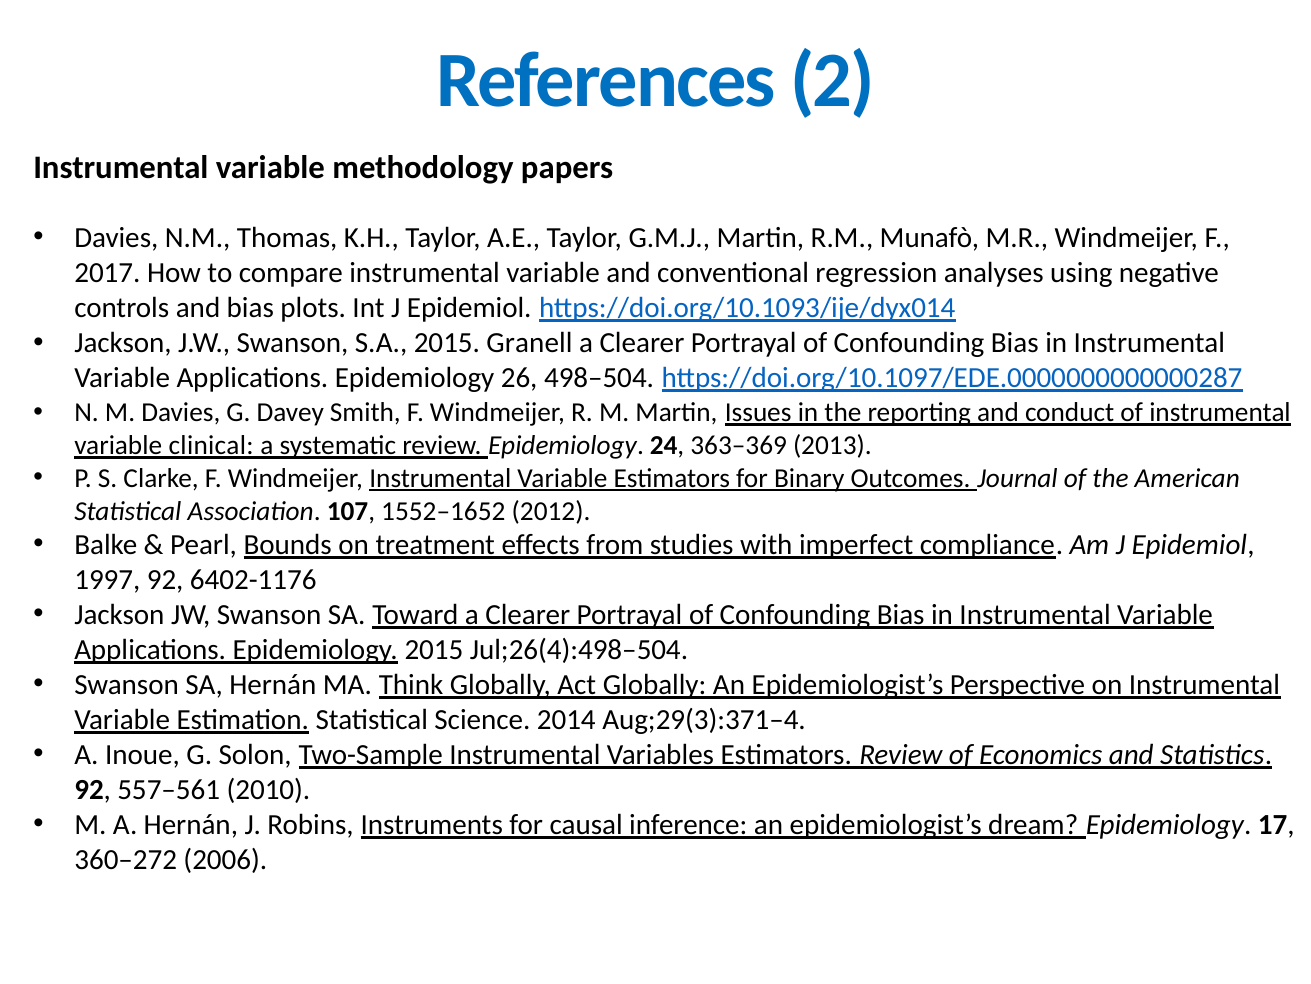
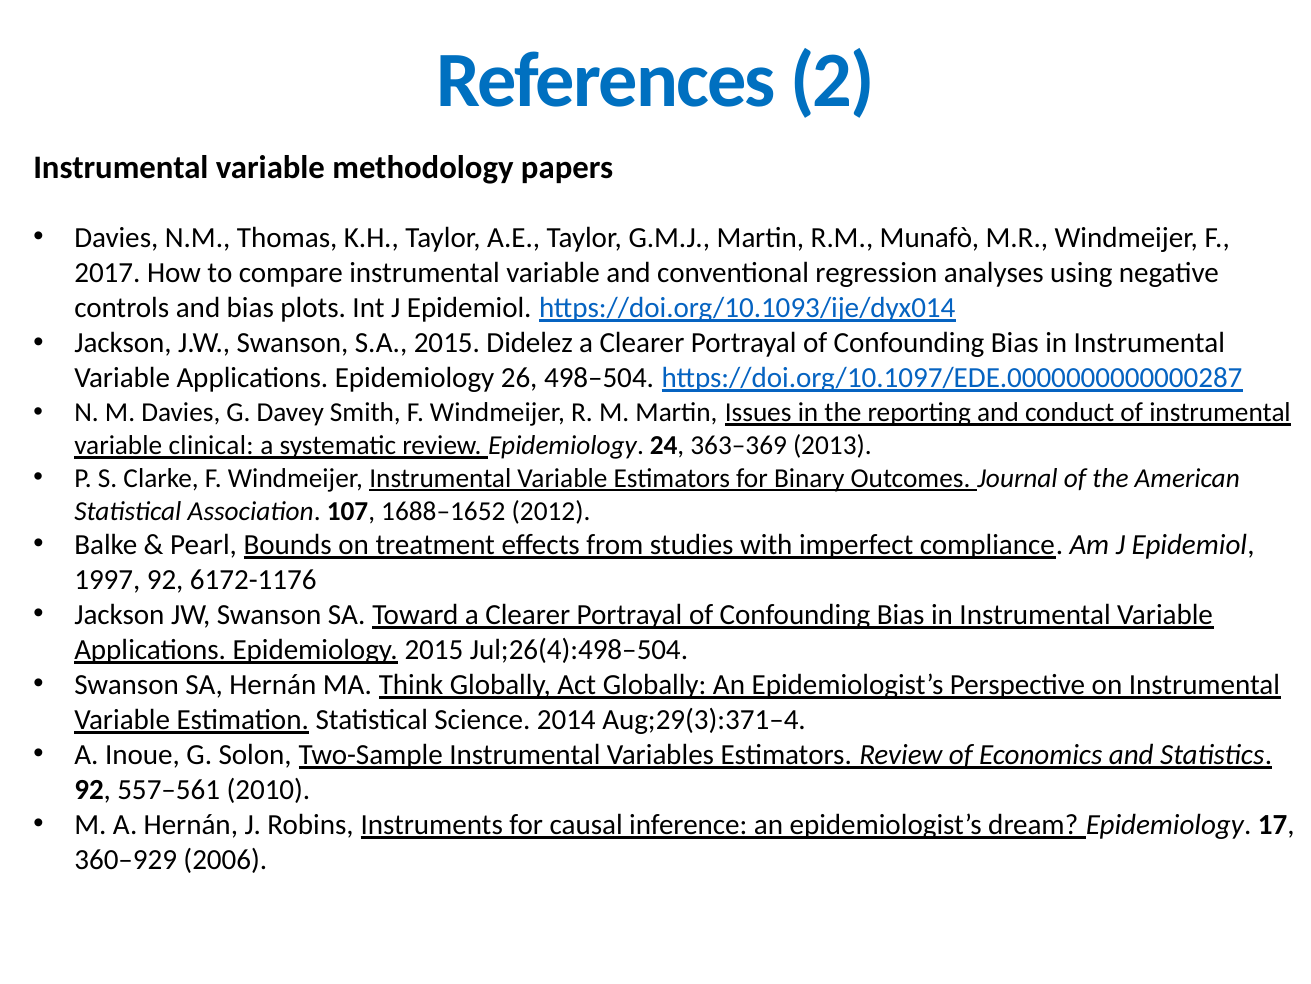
Granell: Granell -> Didelez
1552–1652: 1552–1652 -> 1688–1652
6402-1176: 6402-1176 -> 6172-1176
360–272: 360–272 -> 360–929
